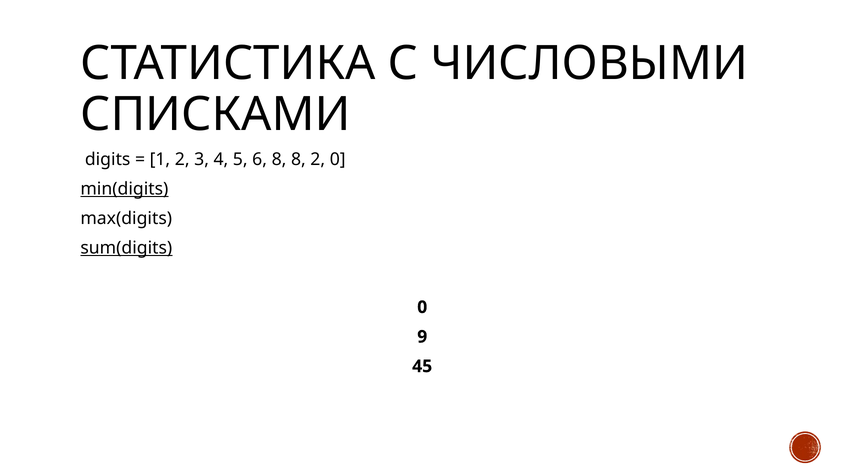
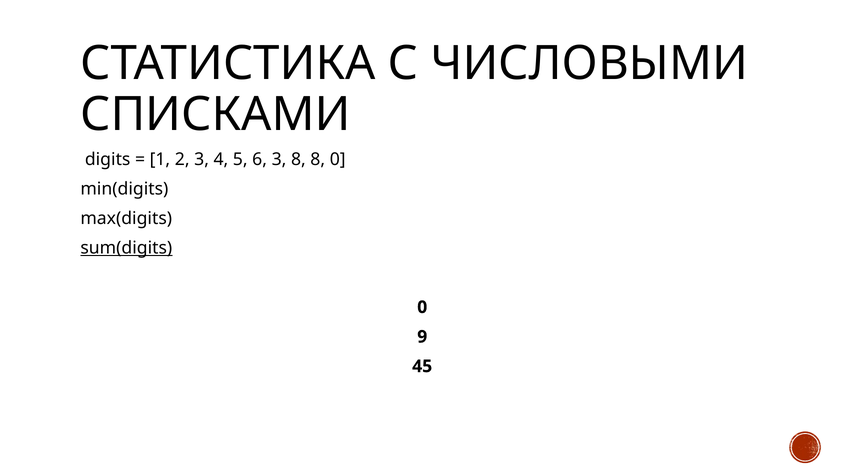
6 8: 8 -> 3
8 2: 2 -> 8
min(digits underline: present -> none
